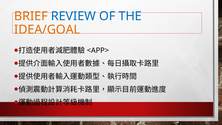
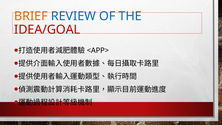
IDEA/GOAL colour: orange -> red
